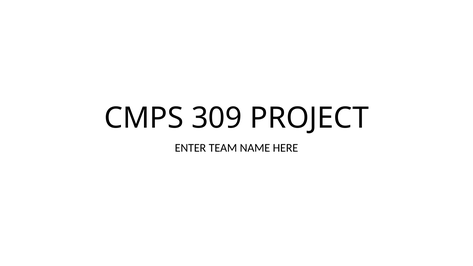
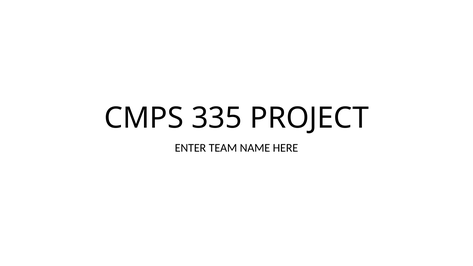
309: 309 -> 335
